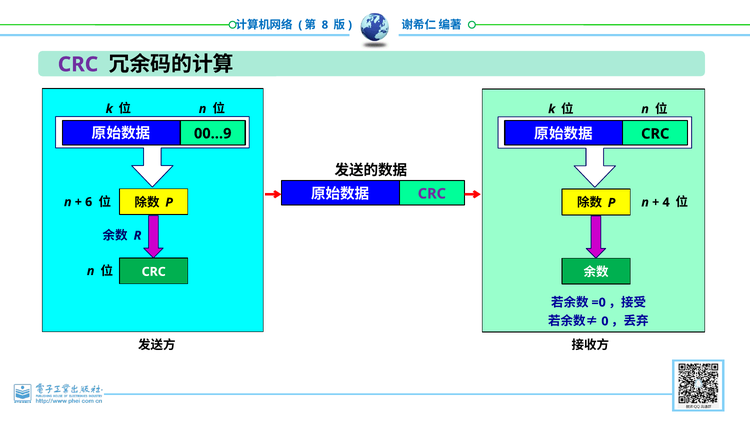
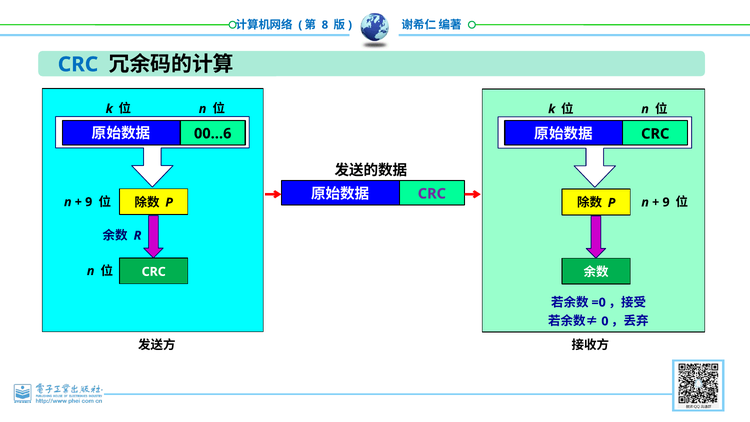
CRC at (78, 64) colour: purple -> blue
00…9: 00…9 -> 00…6
4 at (666, 202): 4 -> 9
6 at (89, 202): 6 -> 9
